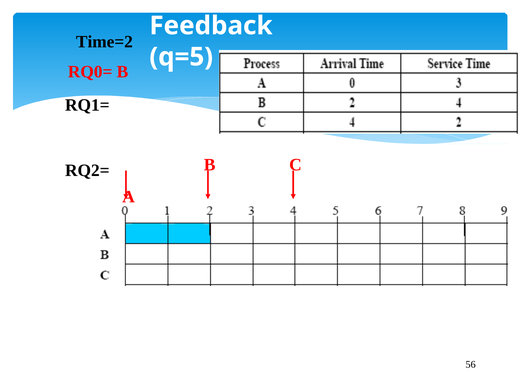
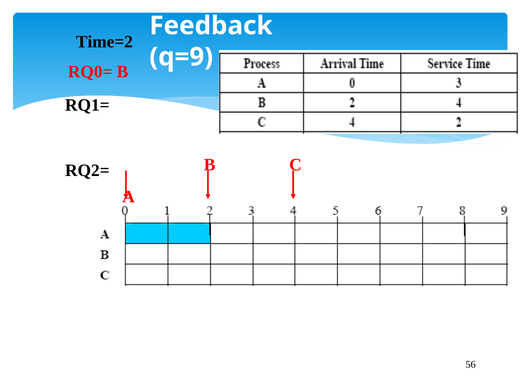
q=5: q=5 -> q=9
